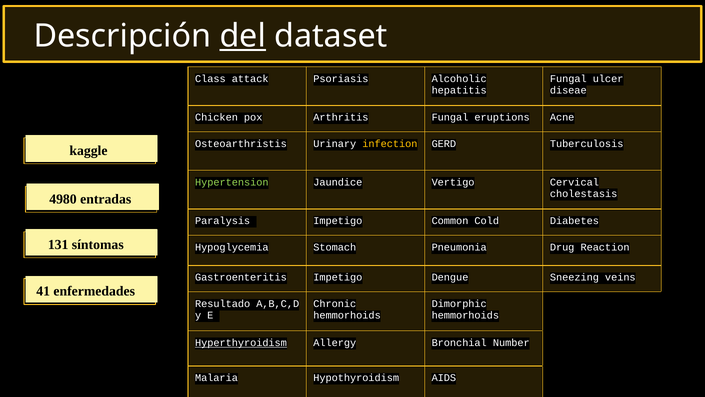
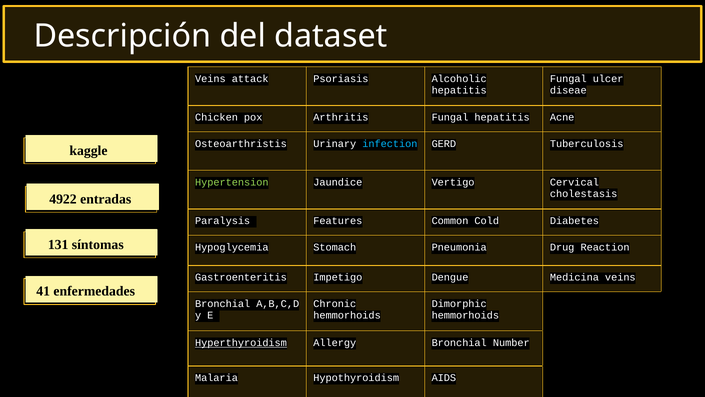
del underline: present -> none
Class at (210, 79): Class -> Veins
Fungal eruptions: eruptions -> hepatitis
infection colour: yellow -> light blue
4980: 4980 -> 4922
Paralysis Impetigo: Impetigo -> Features
Sneezing: Sneezing -> Medicina
Resultado at (223, 304): Resultado -> Bronchial
